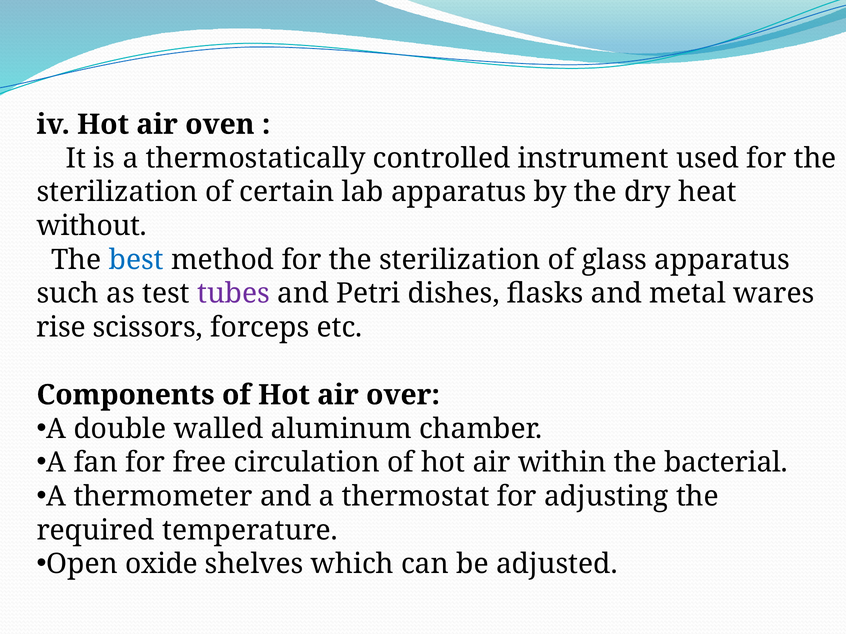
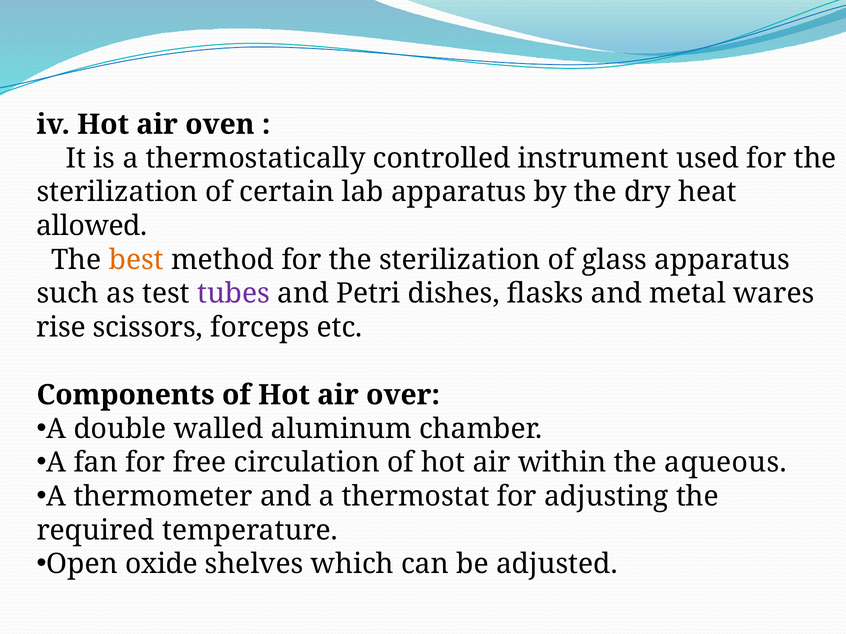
without: without -> allowed
best colour: blue -> orange
bacterial: bacterial -> aqueous
